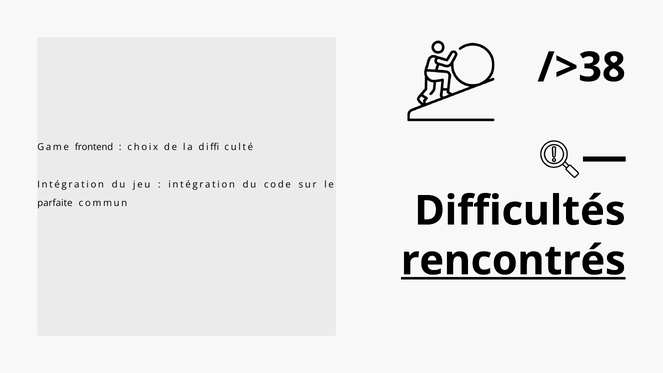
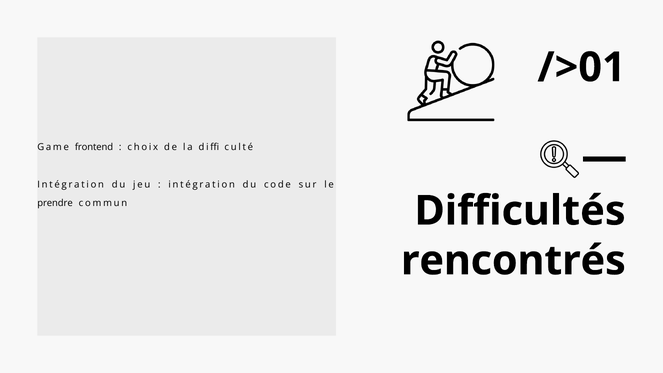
/>38: />38 -> />01
parfaite: parfaite -> prendre
rencontrés underline: present -> none
